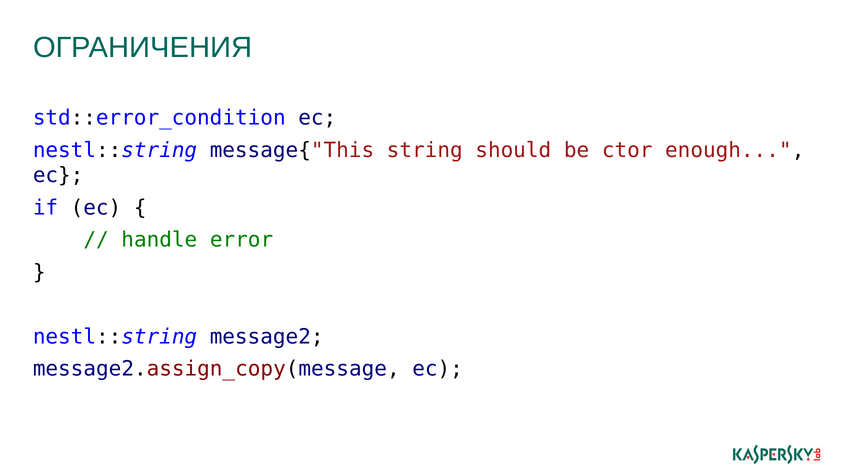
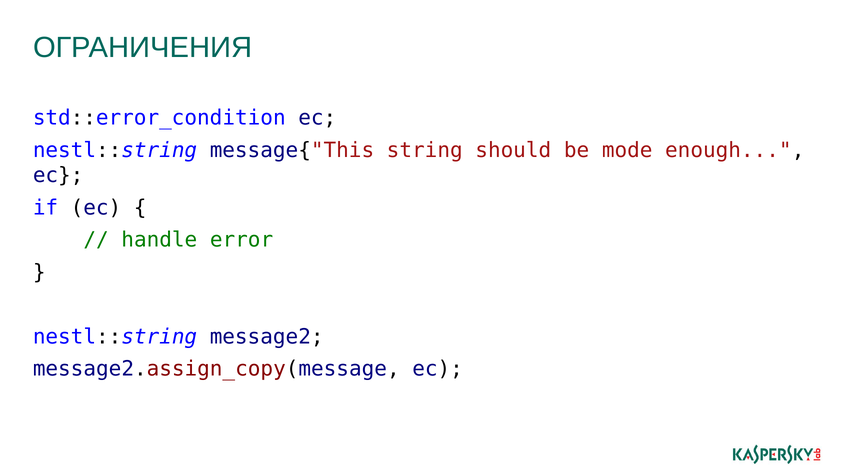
ctor: ctor -> mode
